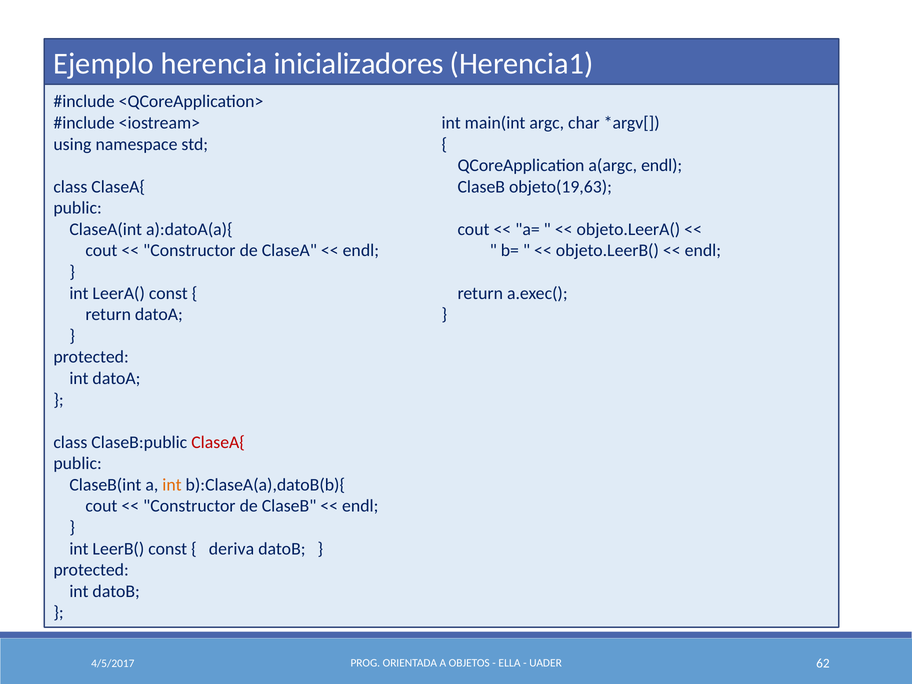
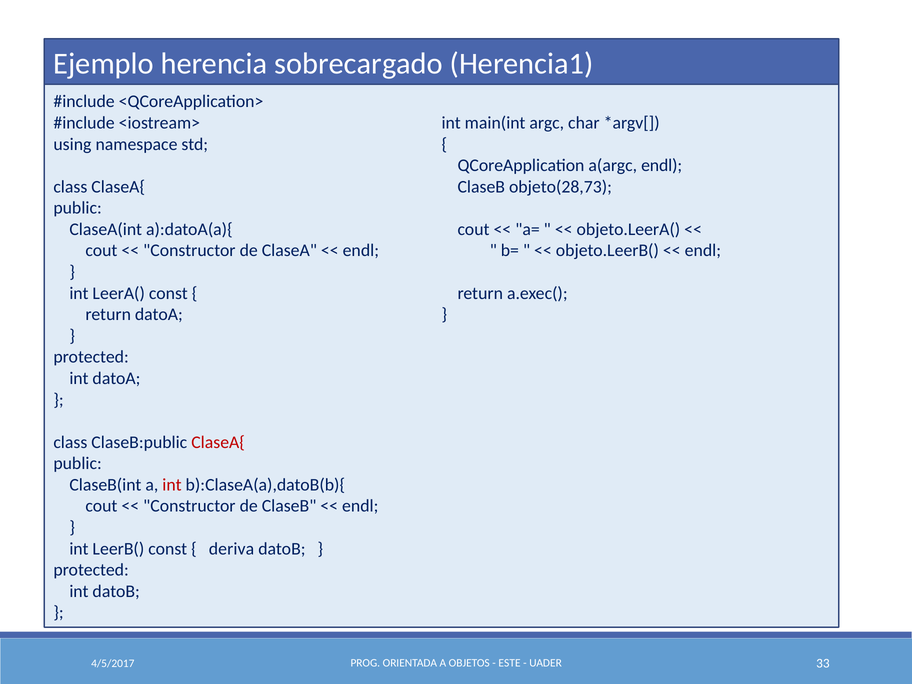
inicializadores: inicializadores -> sobrecargado
objeto(19,63: objeto(19,63 -> objeto(28,73
int at (172, 485) colour: orange -> red
ELLA: ELLA -> ESTE
62: 62 -> 33
